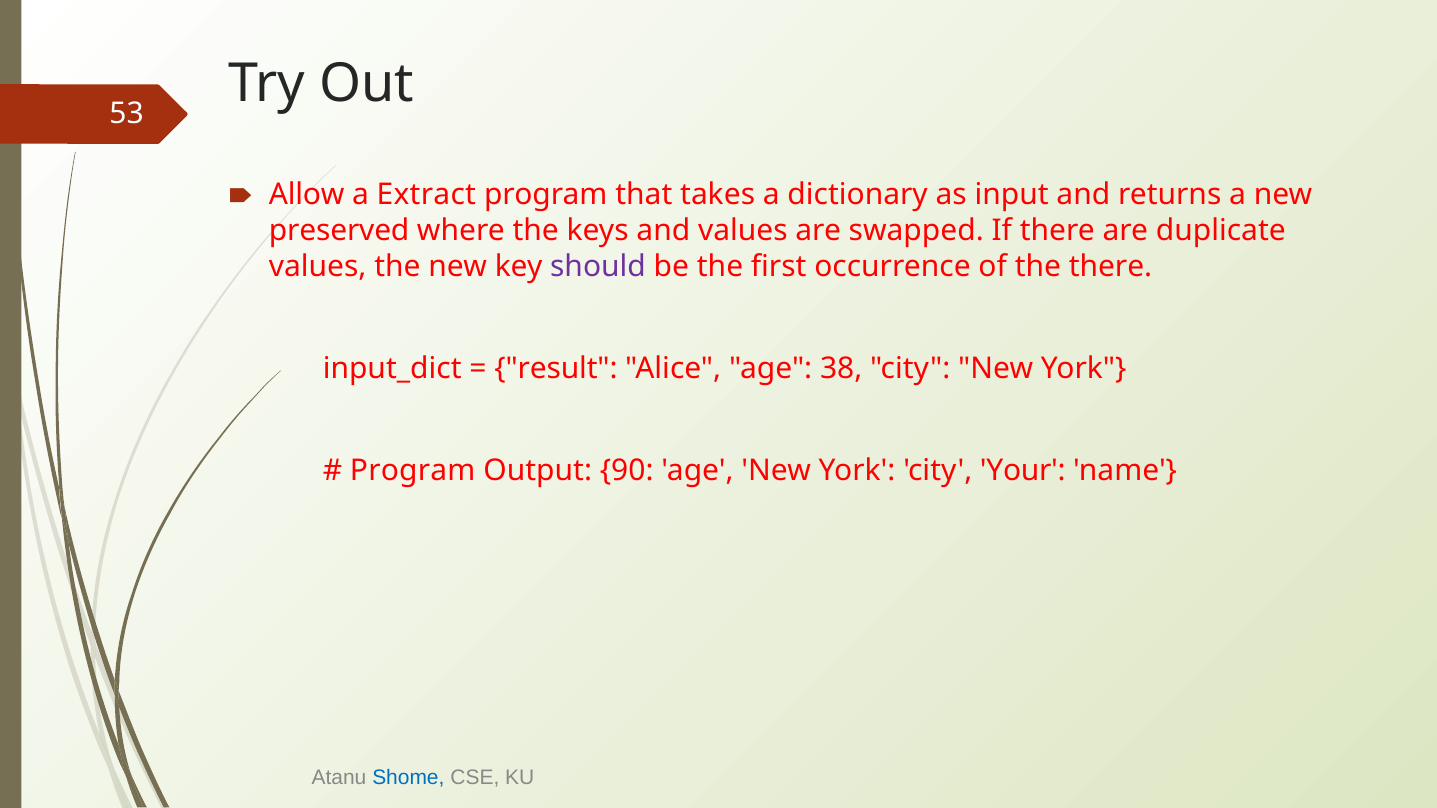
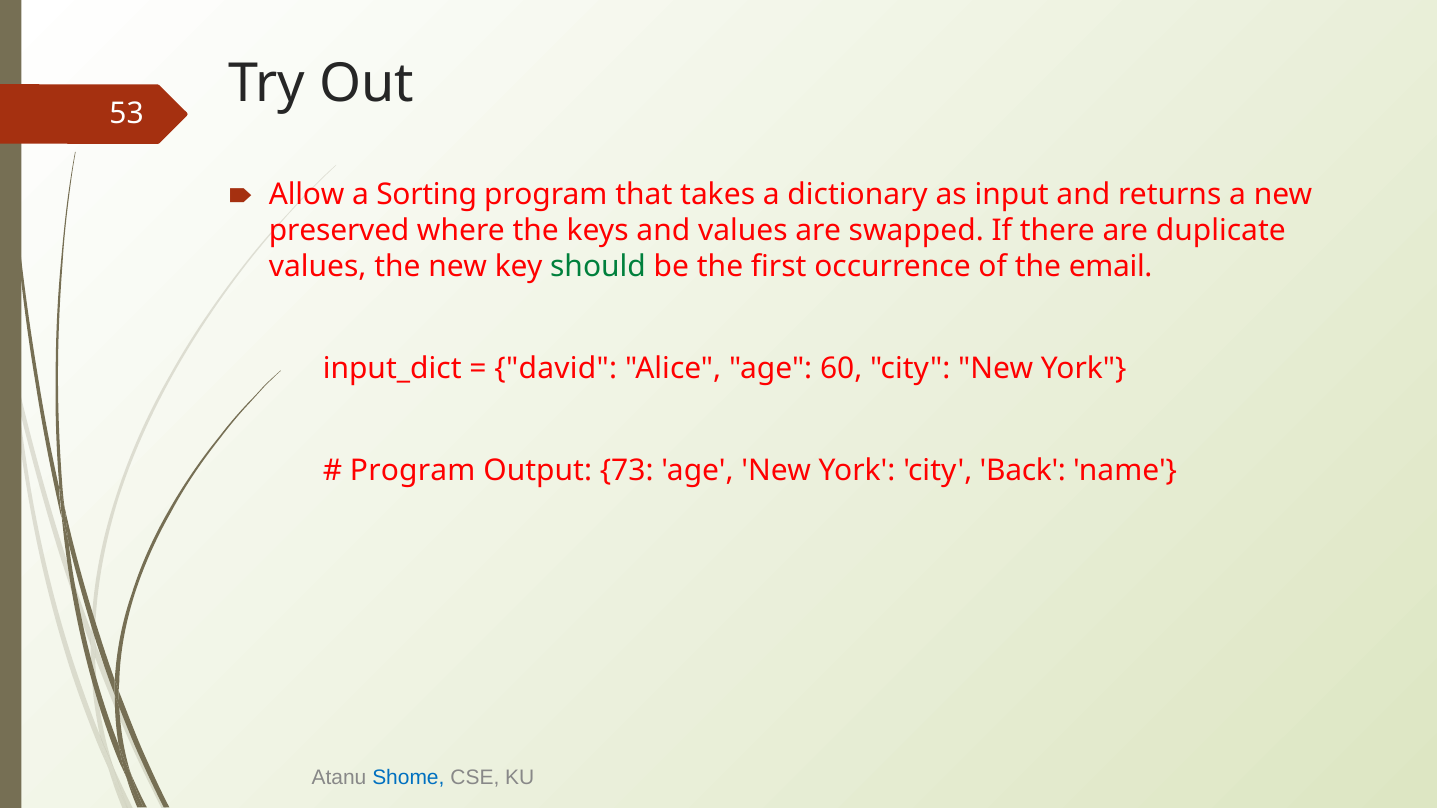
Extract: Extract -> Sorting
should colour: purple -> green
the there: there -> email
result: result -> david
38: 38 -> 60
90: 90 -> 73
Your: Your -> Back
